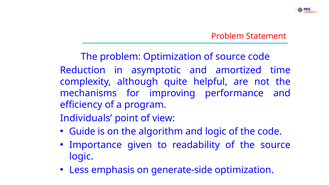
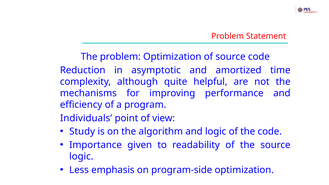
Guide: Guide -> Study
generate-side: generate-side -> program-side
